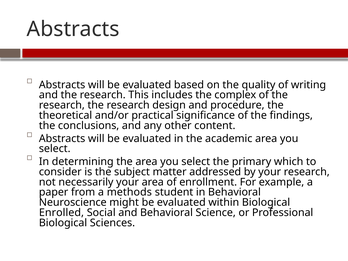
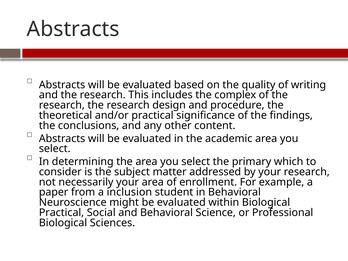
methods: methods -> inclusion
Enrolled at (61, 213): Enrolled -> Practical
